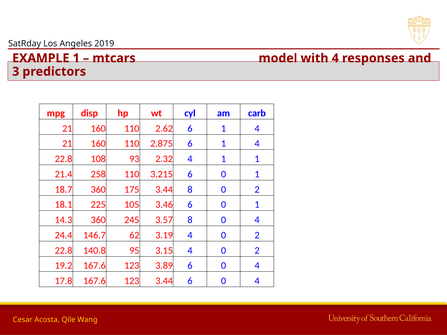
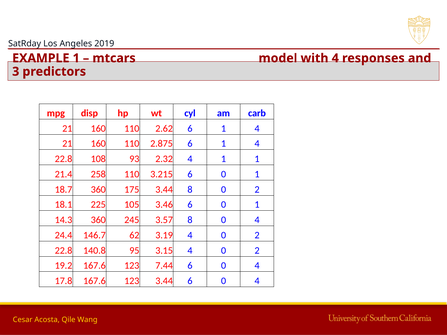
3.89: 3.89 -> 7.44
